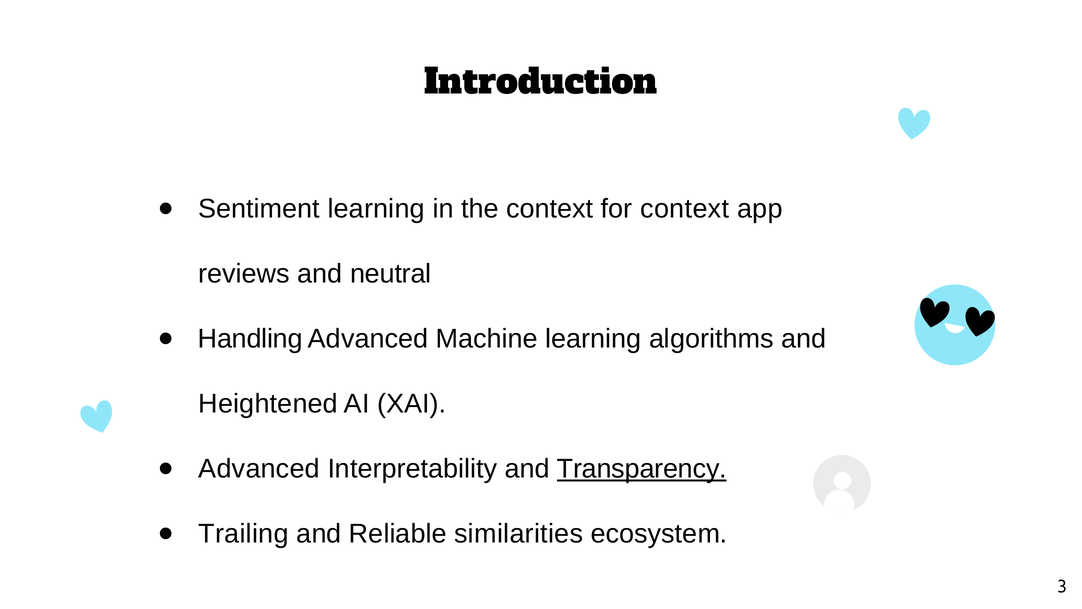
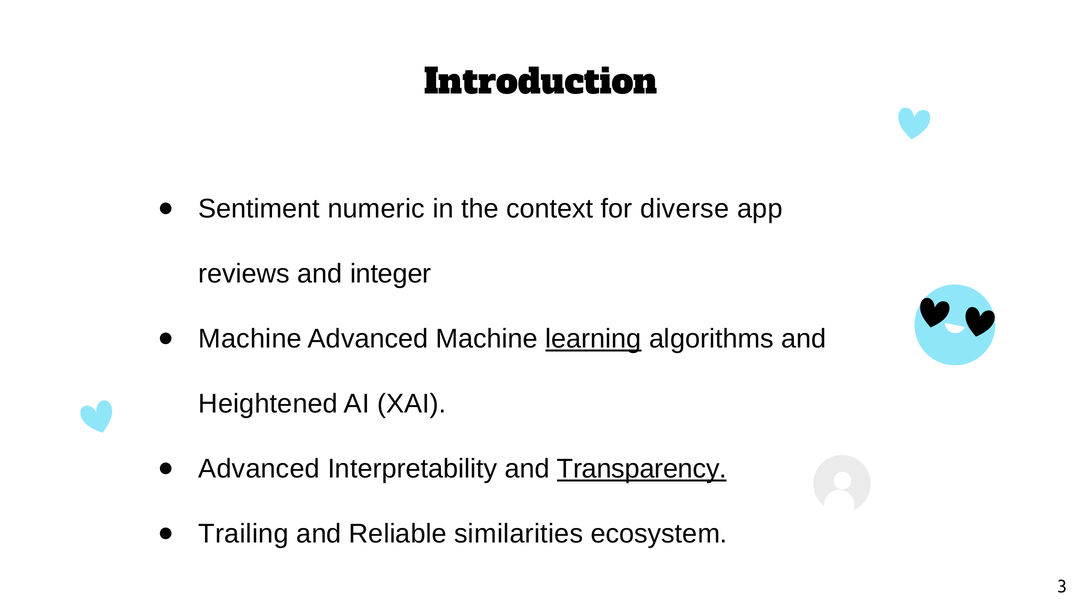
Sentiment learning: learning -> numeric
for context: context -> diverse
neutral: neutral -> integer
Handling at (250, 339): Handling -> Machine
learning at (593, 339) underline: none -> present
